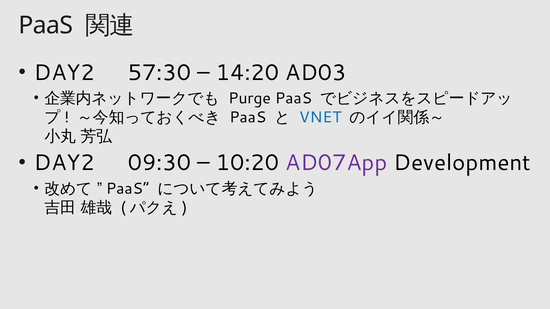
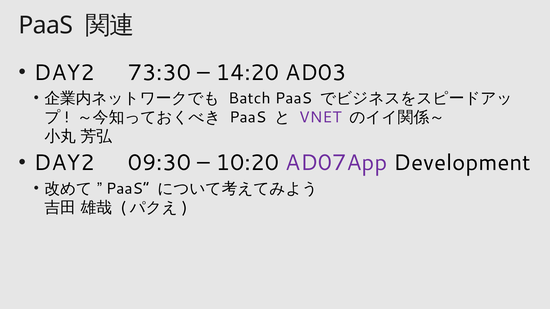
57:30: 57:30 -> 73:30
Purge: Purge -> Batch
VNET colour: blue -> purple
